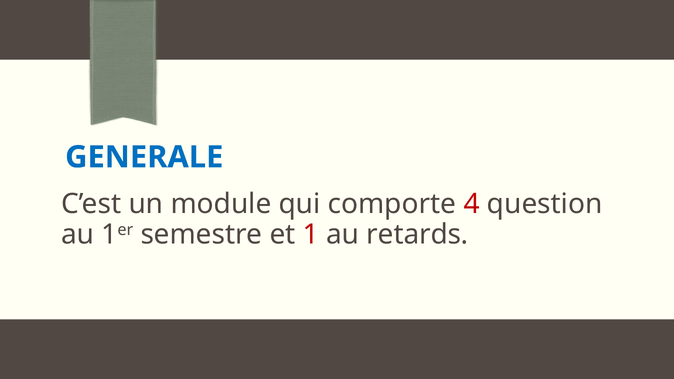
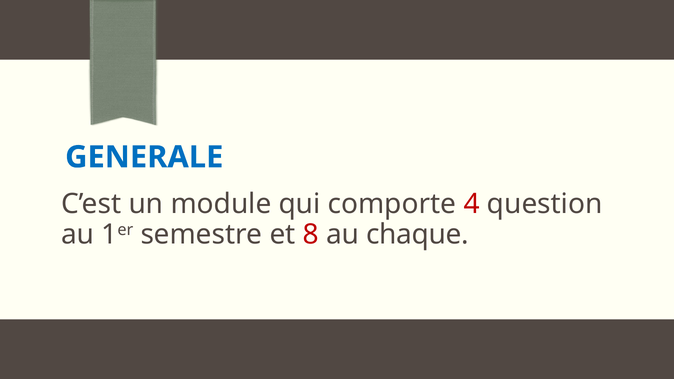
1: 1 -> 8
retards: retards -> chaque
